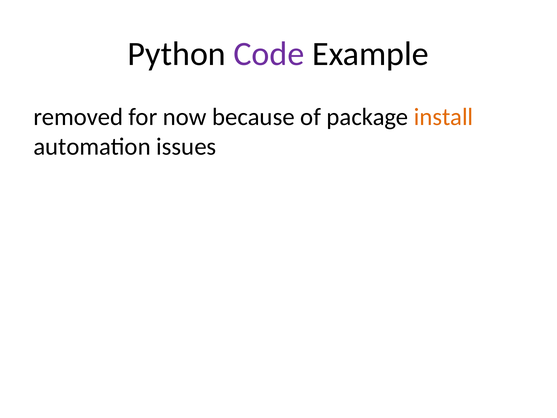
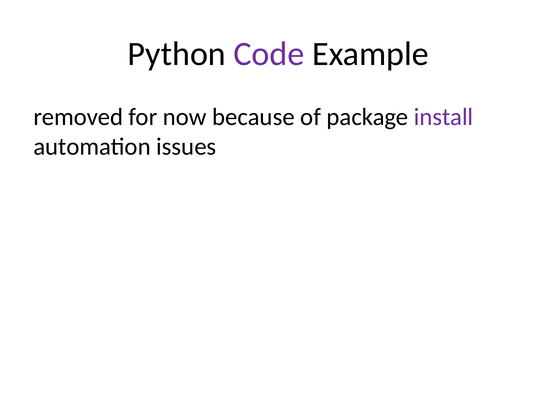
install colour: orange -> purple
